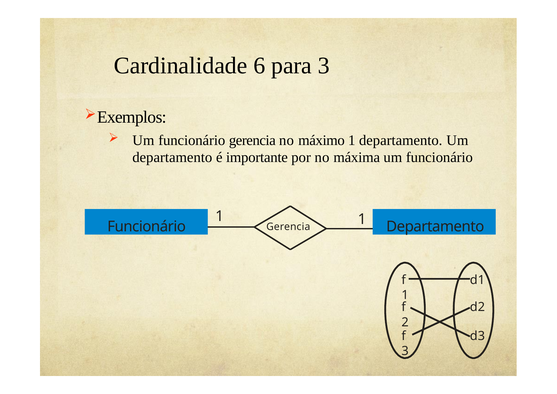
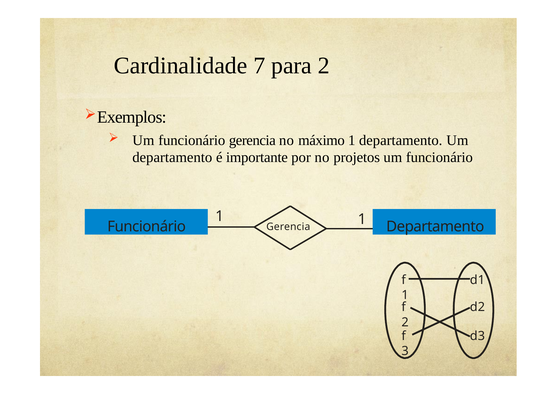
6: 6 -> 7
para 3: 3 -> 2
máxima: máxima -> projetos
